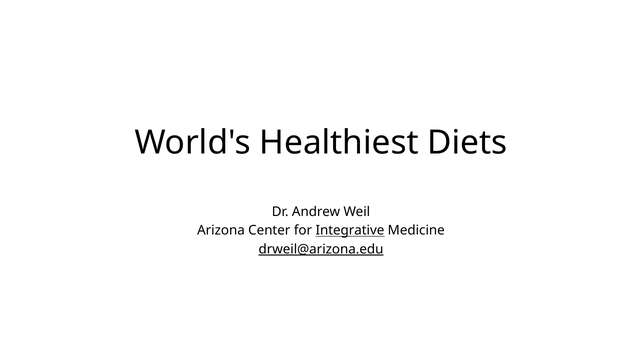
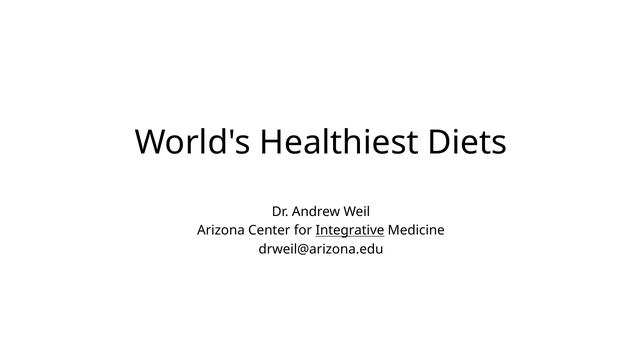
drweil@arizona.edu underline: present -> none
